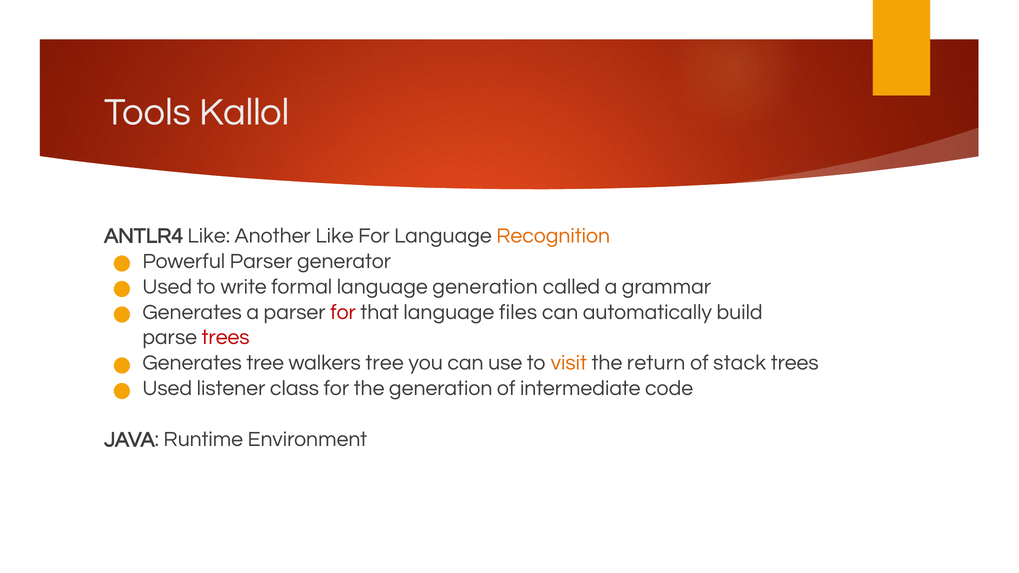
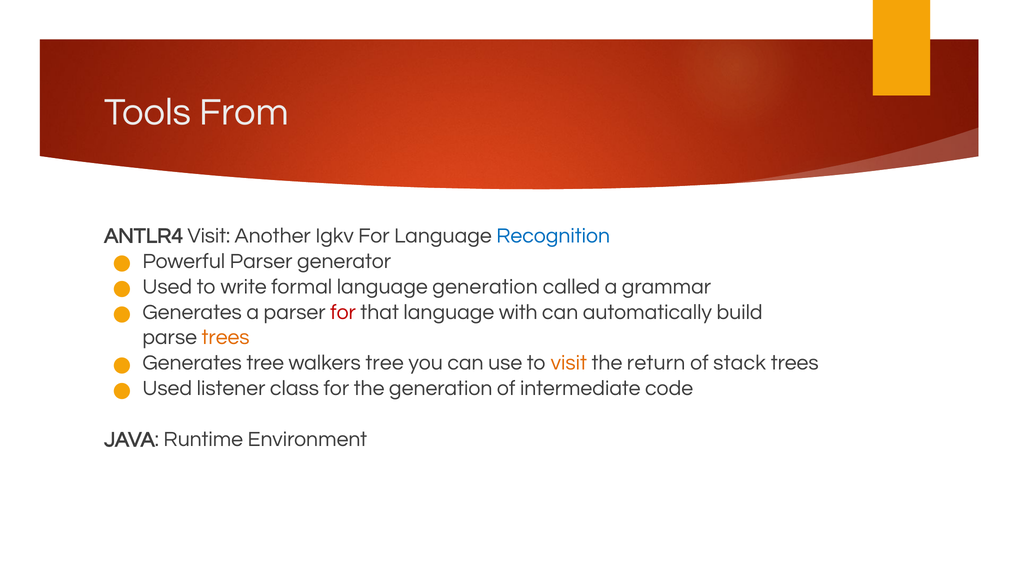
Kallol: Kallol -> From
ANTLR4 Like: Like -> Visit
Another Like: Like -> Igkv
Recognition colour: orange -> blue
files: files -> with
trees at (226, 338) colour: red -> orange
